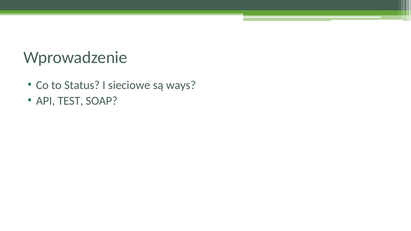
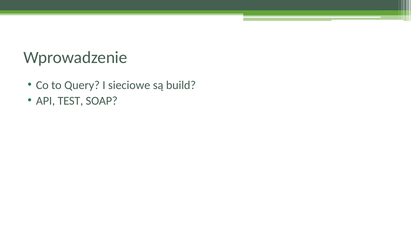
Status: Status -> Query
ways: ways -> build
